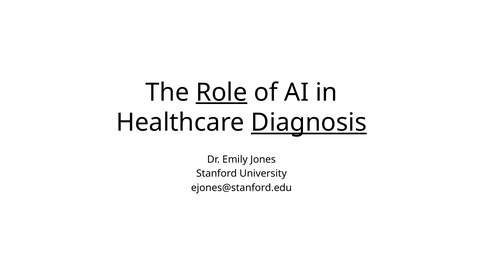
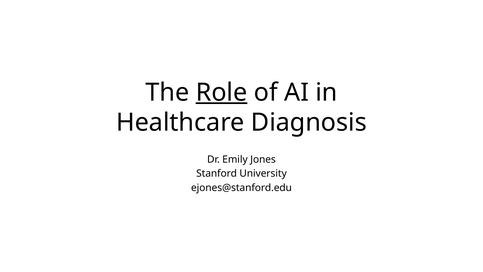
Diagnosis underline: present -> none
